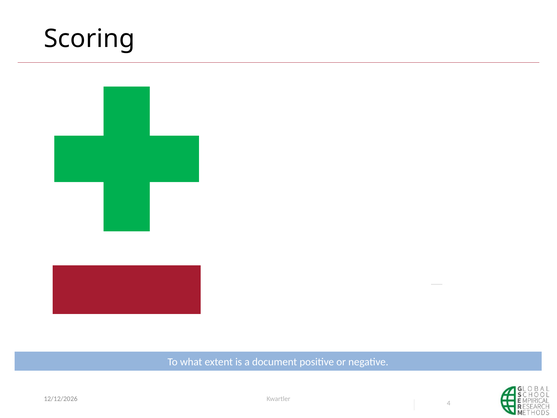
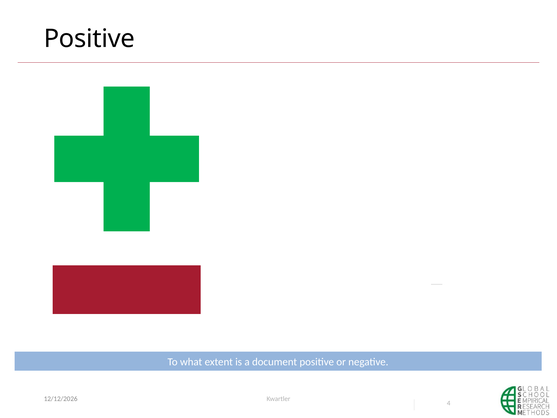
Scoring at (89, 39): Scoring -> Positive
